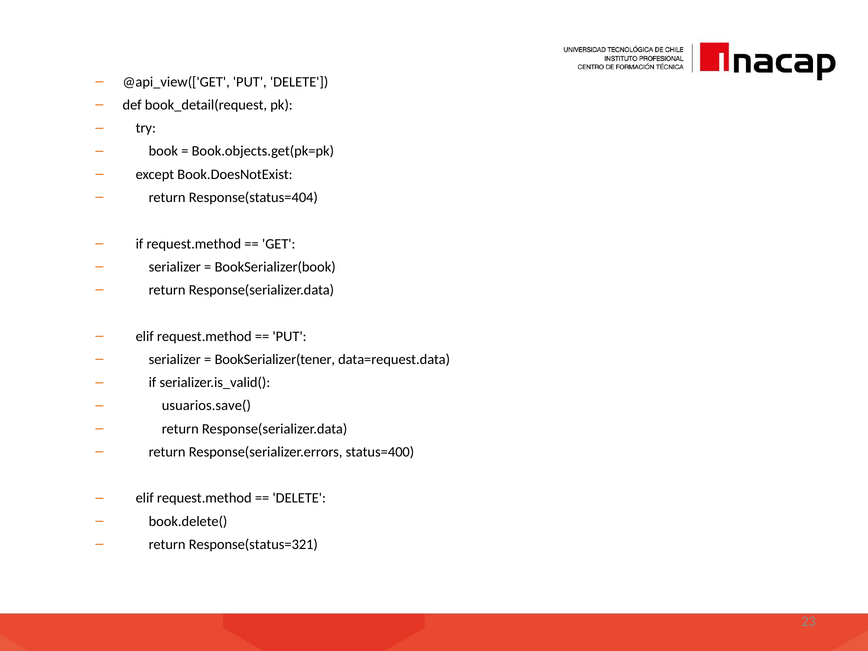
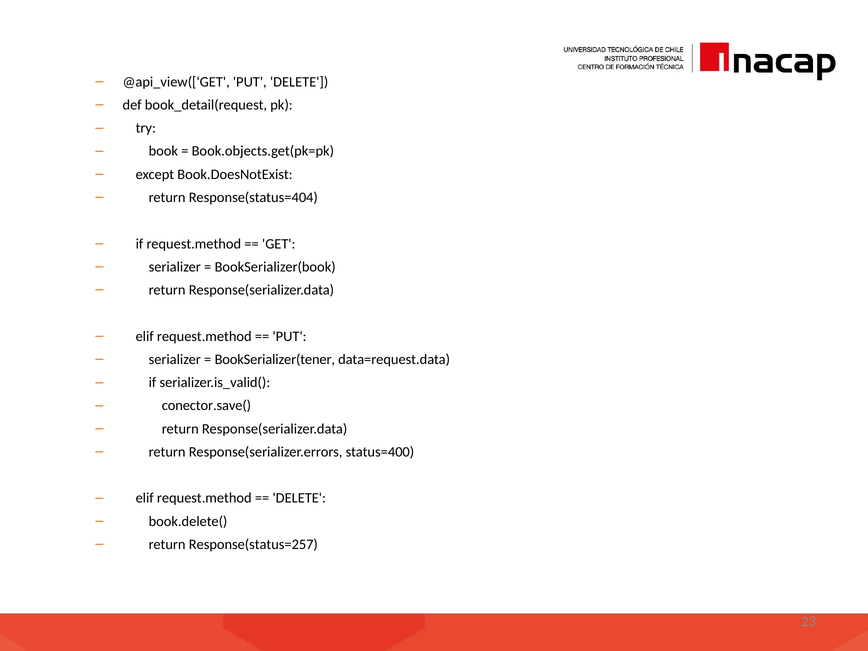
usuarios.save(: usuarios.save( -> conector.save(
Response(status=321: Response(status=321 -> Response(status=257
